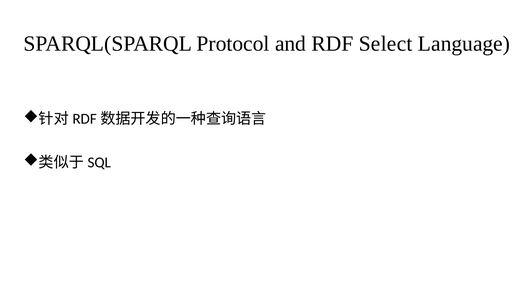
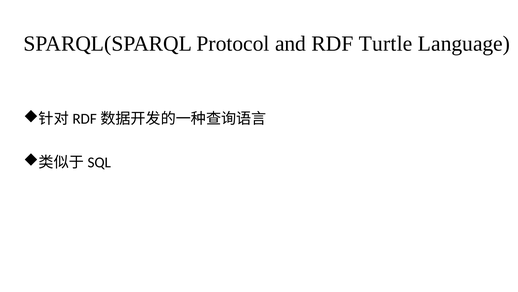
Select: Select -> Turtle
